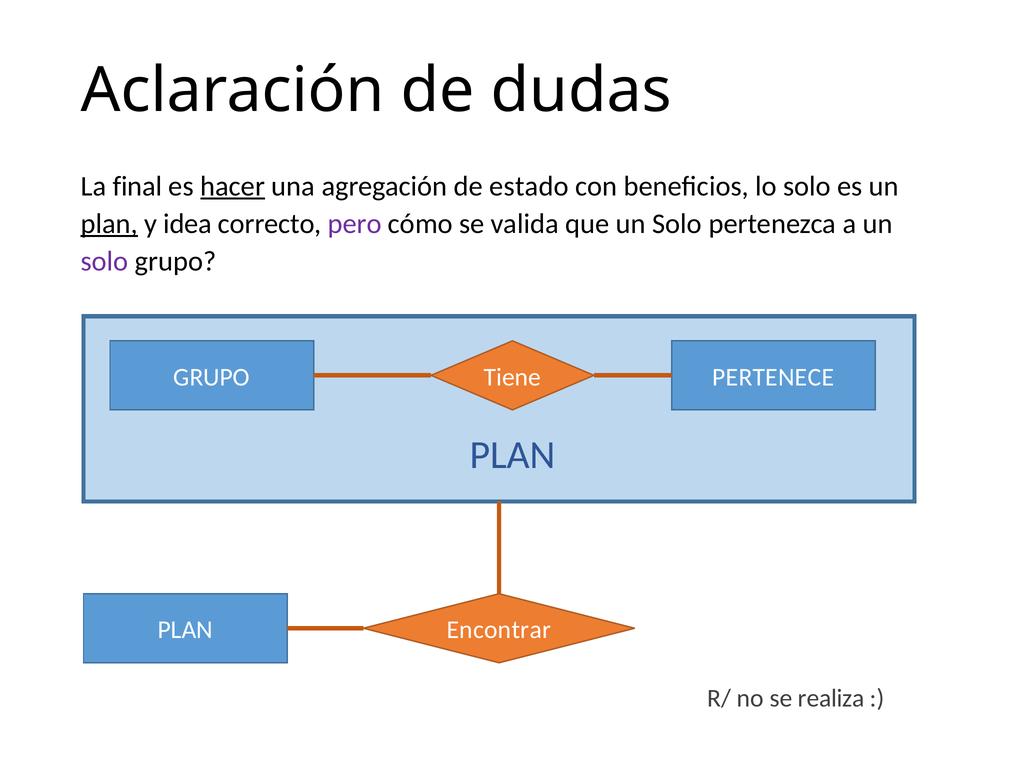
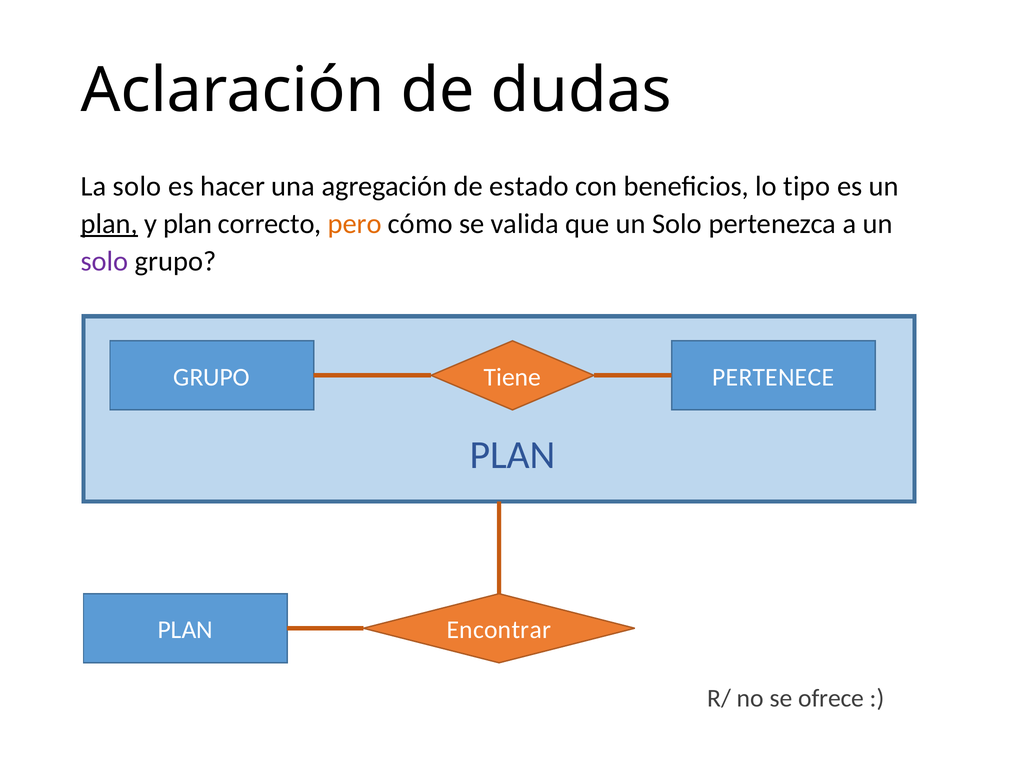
La final: final -> solo
hacer underline: present -> none
lo solo: solo -> tipo
y idea: idea -> plan
pero colour: purple -> orange
realiza: realiza -> ofrece
